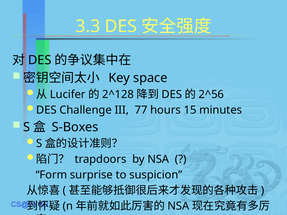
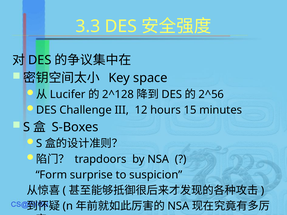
77: 77 -> 12
